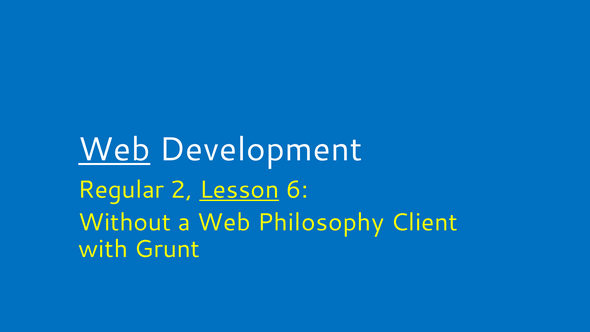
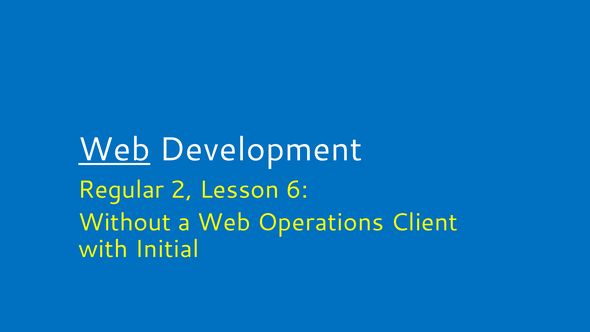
Lesson underline: present -> none
Philosophy: Philosophy -> Operations
Grunt: Grunt -> Initial
